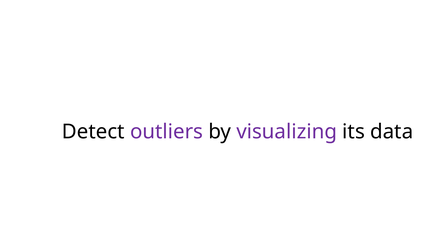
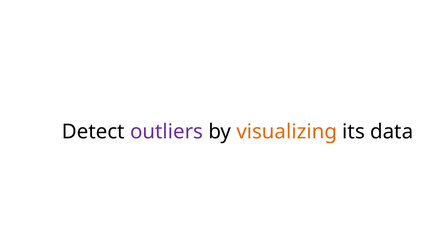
visualizing colour: purple -> orange
